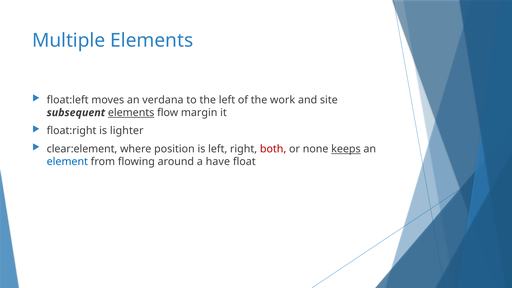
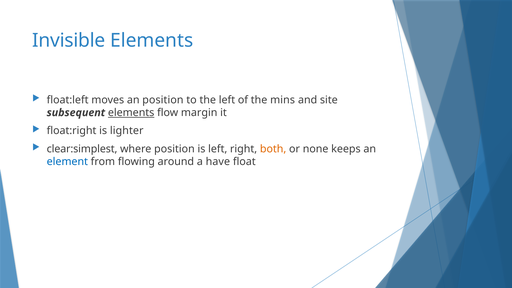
Multiple: Multiple -> Invisible
an verdana: verdana -> position
work: work -> mins
clear:element: clear:element -> clear:simplest
both colour: red -> orange
keeps underline: present -> none
